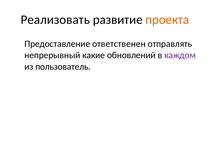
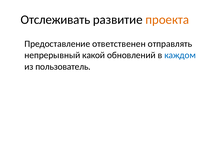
Реализовать: Реализовать -> Отслеживать
какие: какие -> какой
каждом colour: purple -> blue
